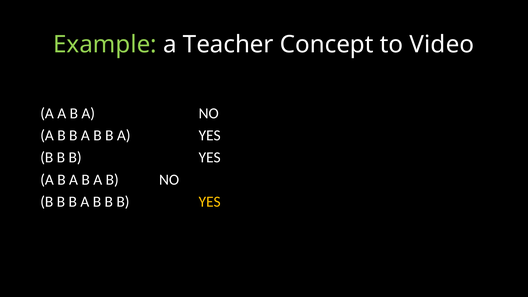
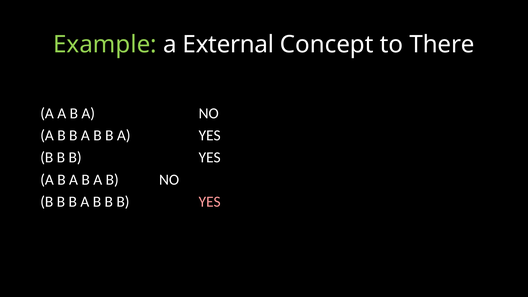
Teacher: Teacher -> External
Video: Video -> There
YES at (210, 202) colour: yellow -> pink
